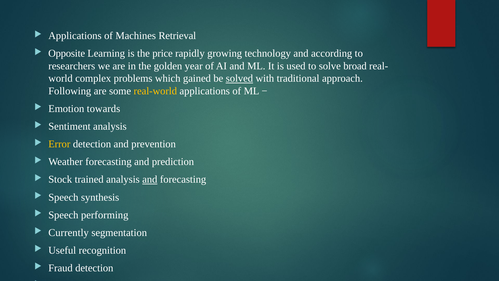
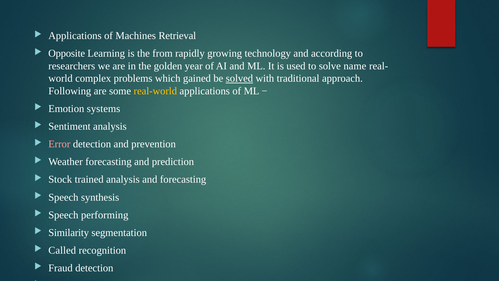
price: price -> from
broad: broad -> name
towards: towards -> systems
Error colour: yellow -> pink
and at (150, 179) underline: present -> none
Currently: Currently -> Similarity
Useful: Useful -> Called
